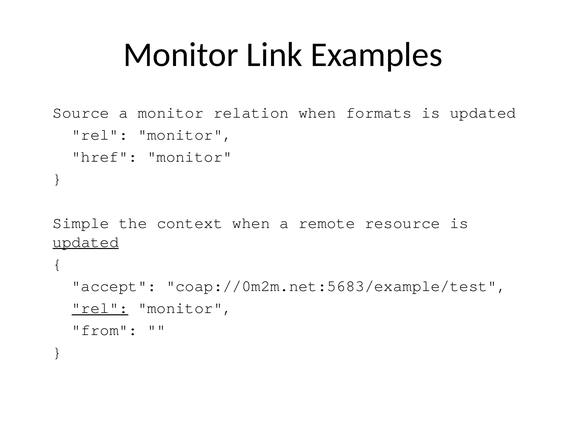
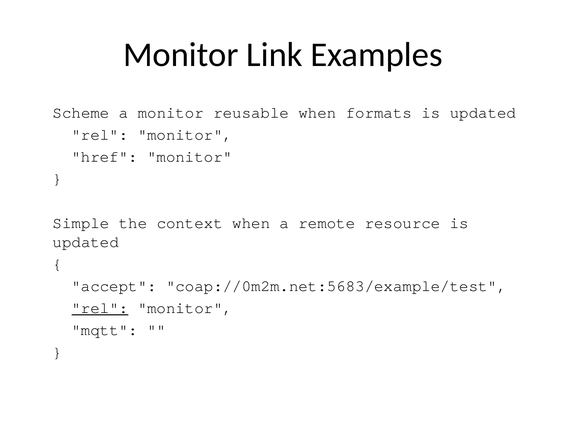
Source: Source -> Scheme
relation: relation -> reusable
updated at (86, 242) underline: present -> none
from: from -> mqtt
